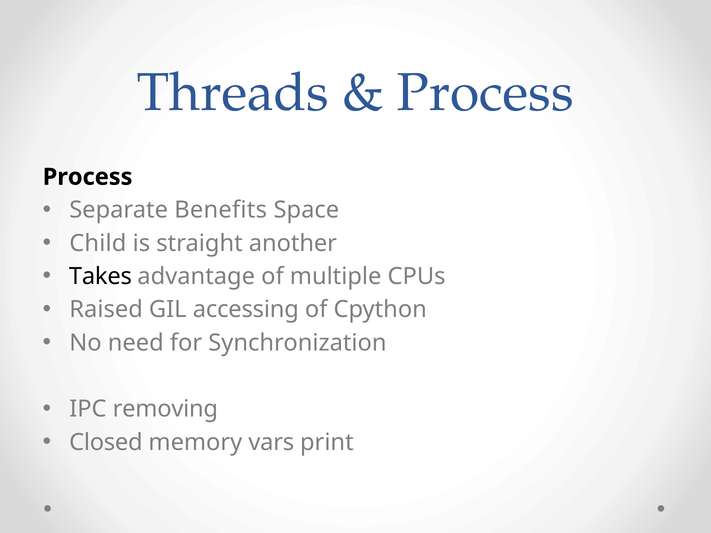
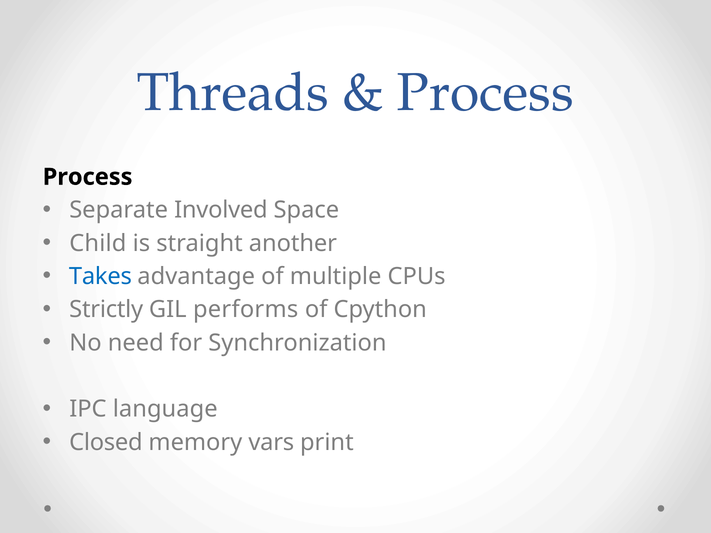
Benefits: Benefits -> Involved
Takes colour: black -> blue
Raised: Raised -> Strictly
accessing: accessing -> performs
removing: removing -> language
